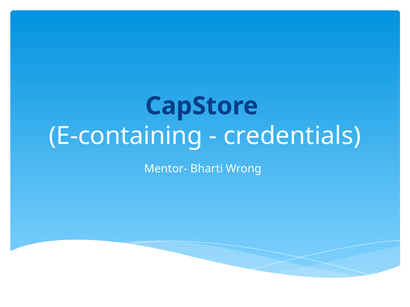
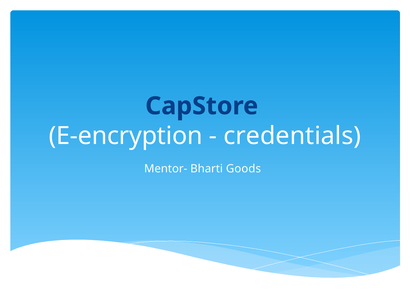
E-containing: E-containing -> E-encryption
Wrong: Wrong -> Goods
